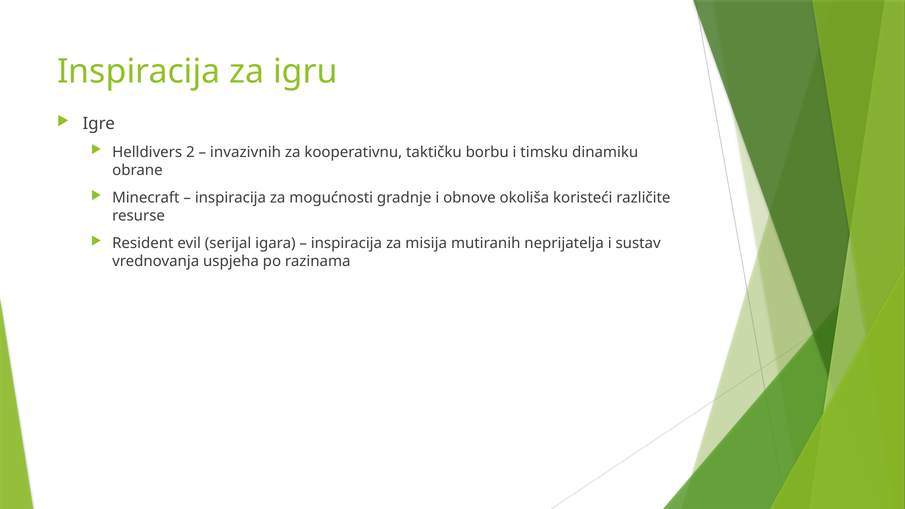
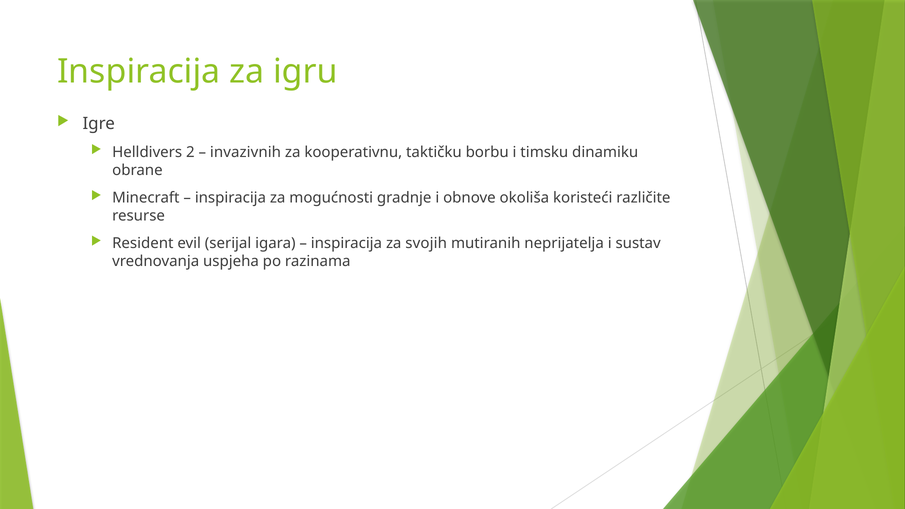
misija: misija -> svojih
